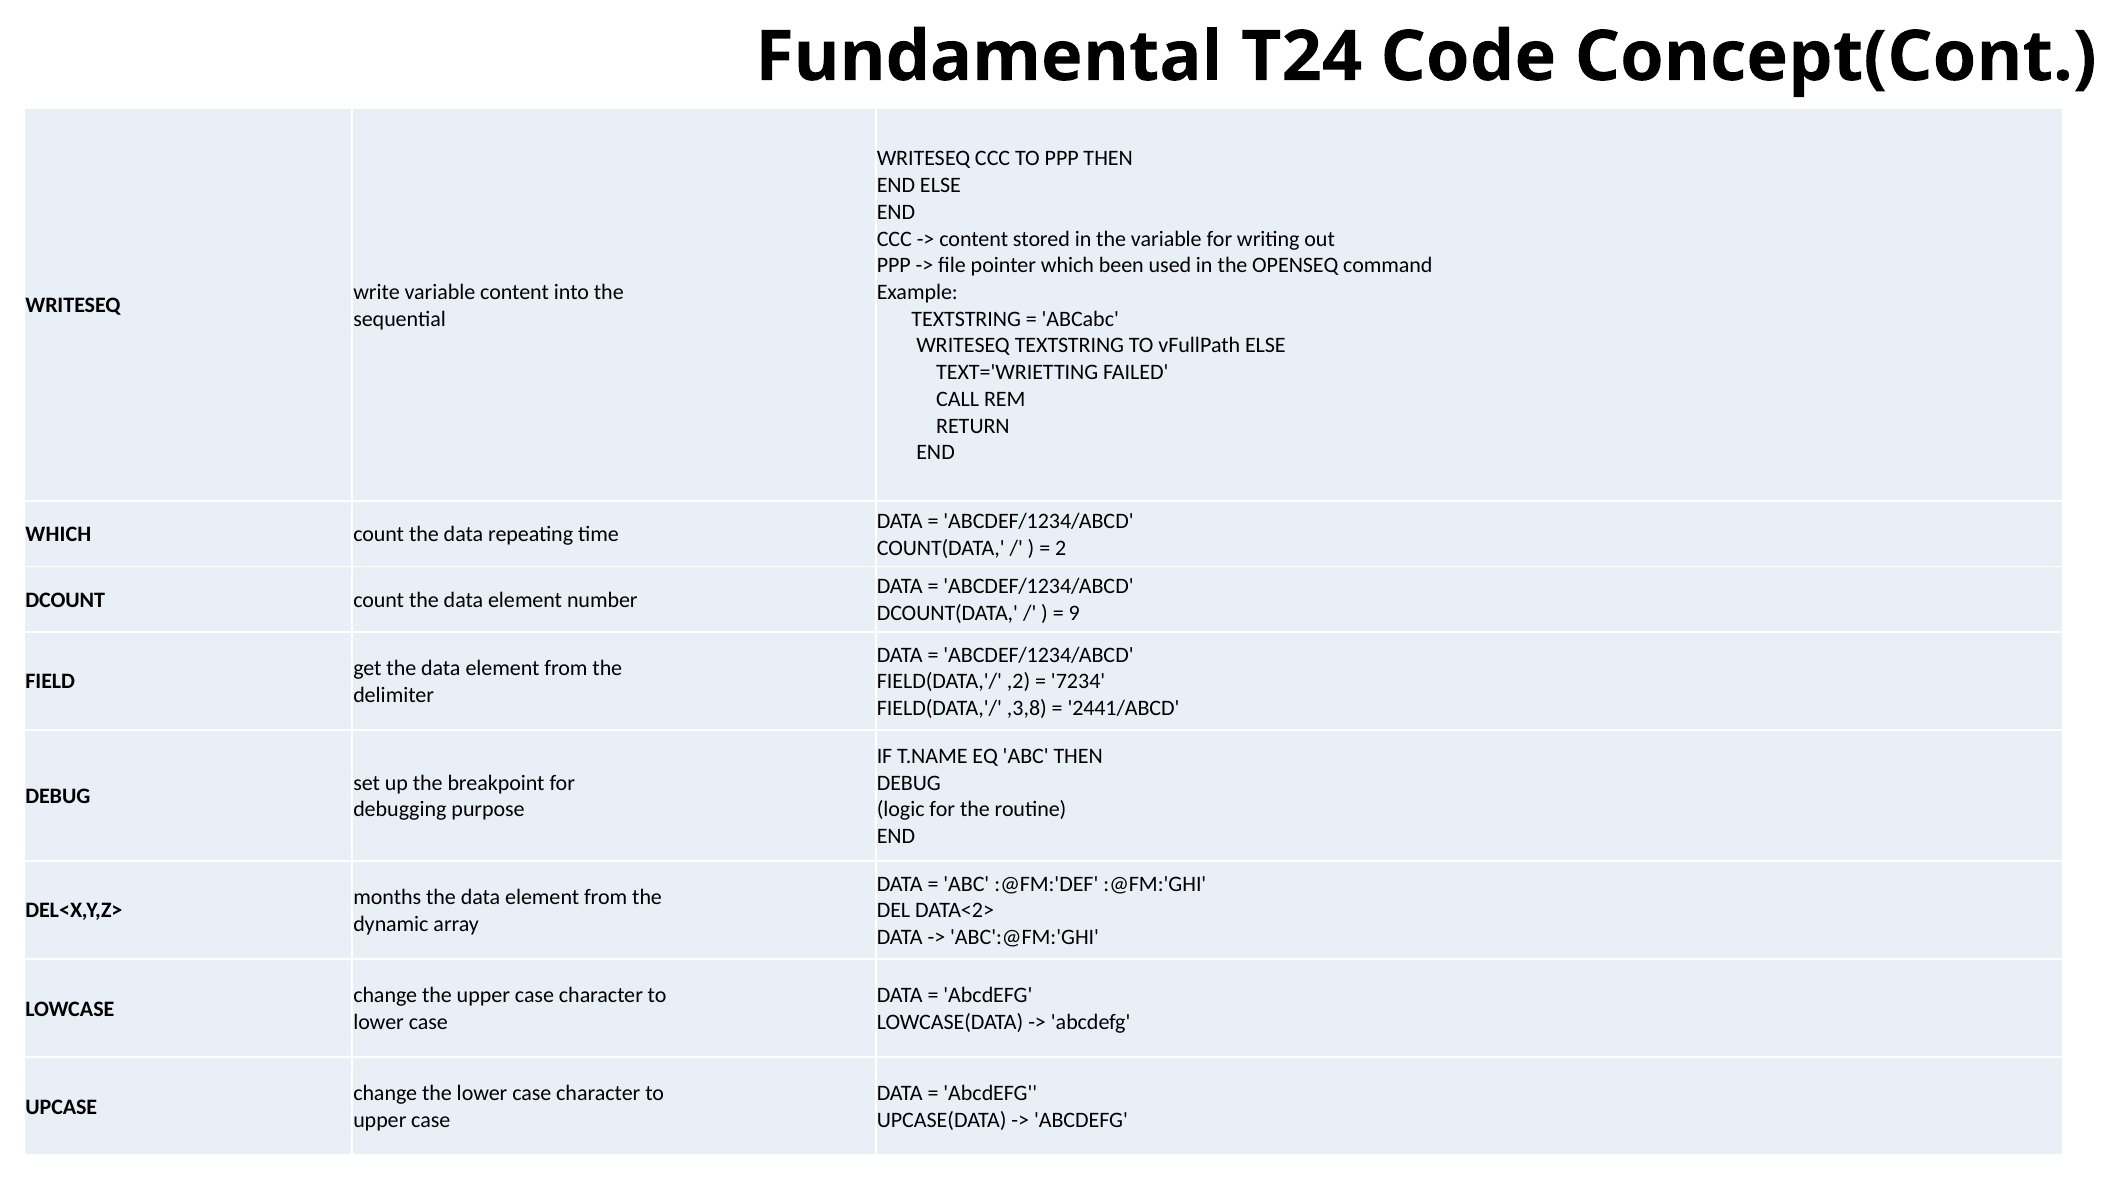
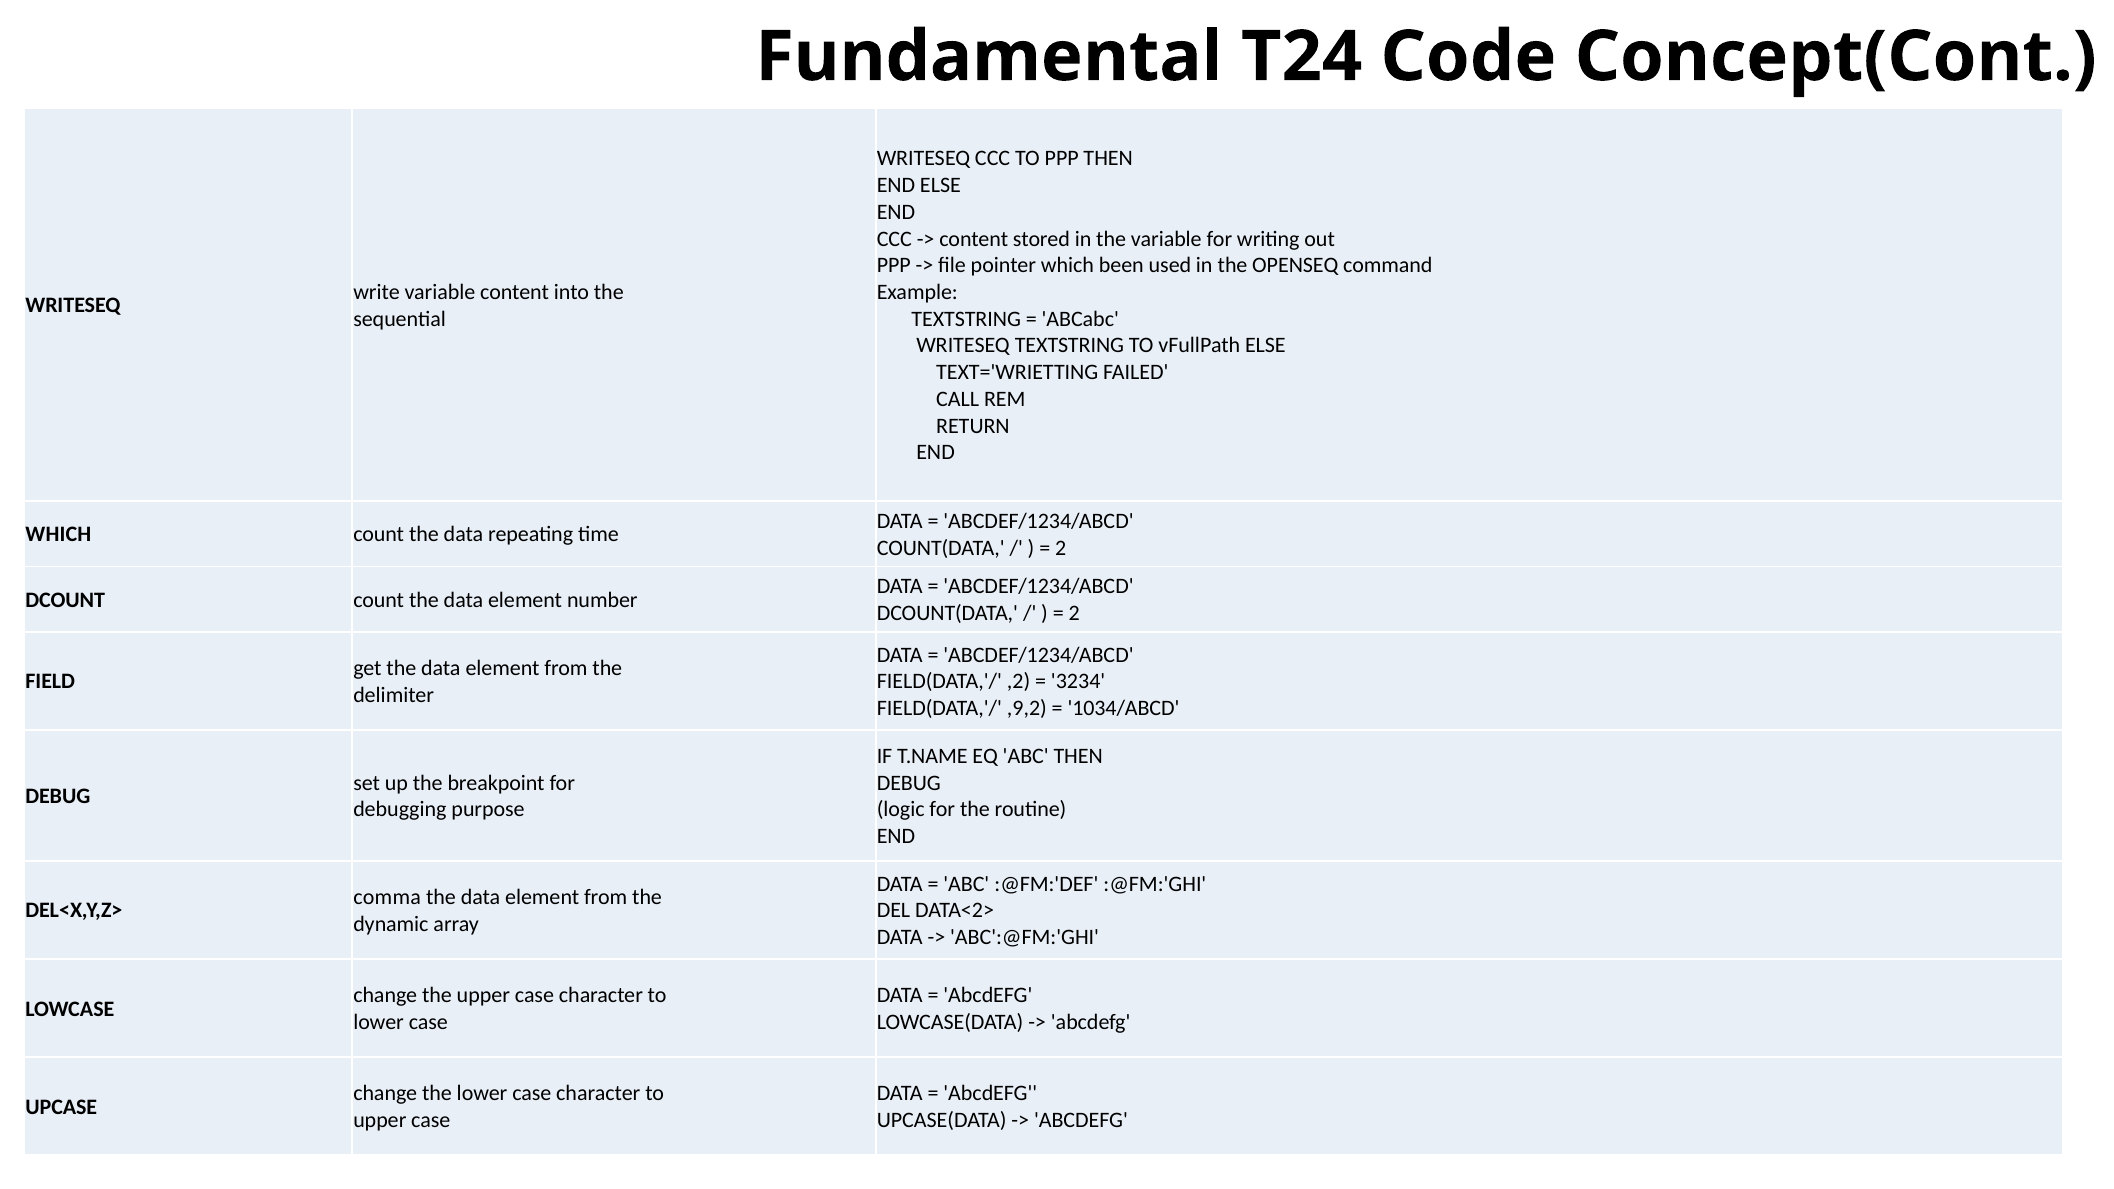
9 at (1074, 613): 9 -> 2
7234: 7234 -> 3234
,3,8: ,3,8 -> ,9,2
2441/ABCD: 2441/ABCD -> 1034/ABCD
months: months -> comma
